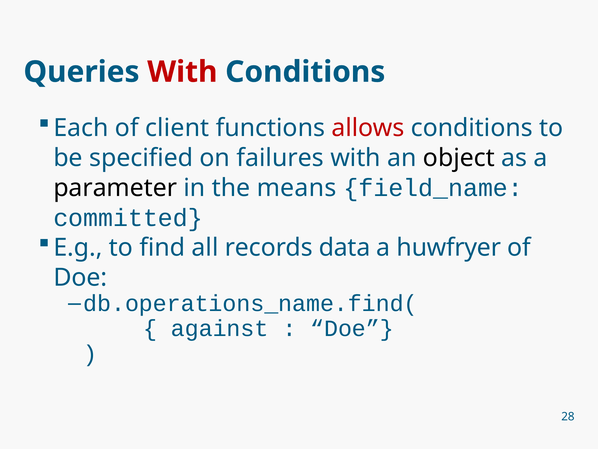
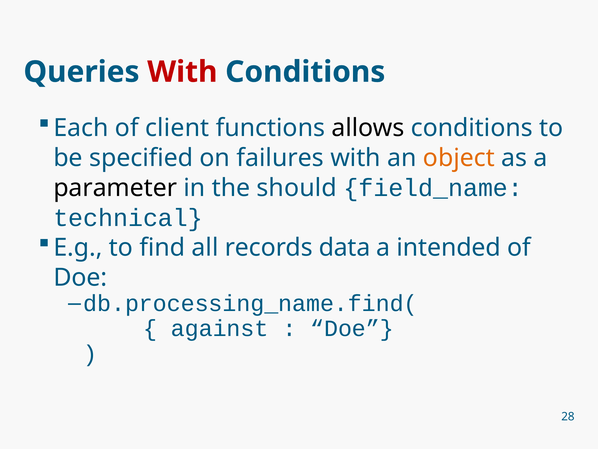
allows colour: red -> black
object colour: black -> orange
means: means -> should
committed: committed -> technical
huwfryer: huwfryer -> intended
db.operations_name.find(: db.operations_name.find( -> db.processing_name.find(
